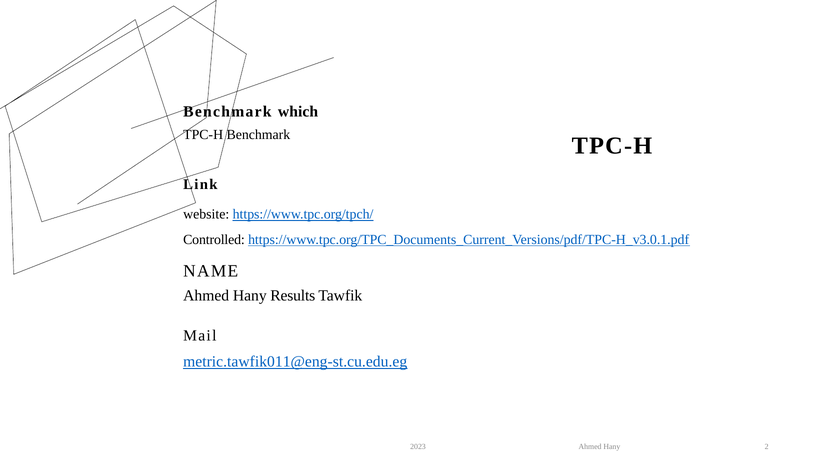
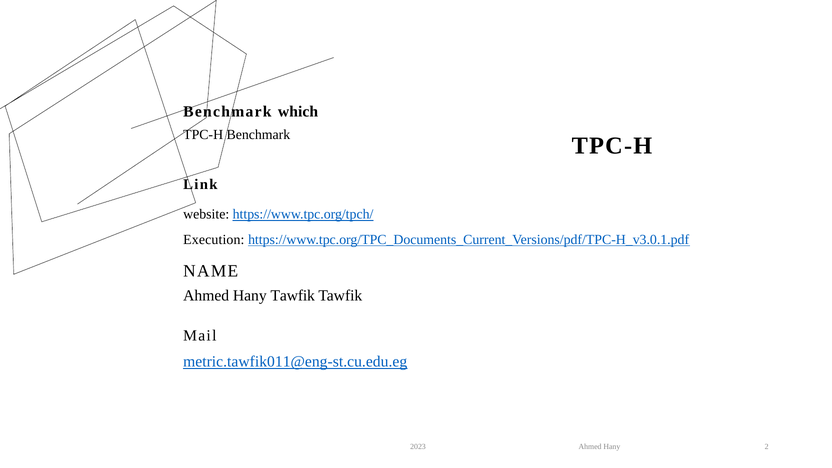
Controlled: Controlled -> Execution
Hany Results: Results -> Tawfik
